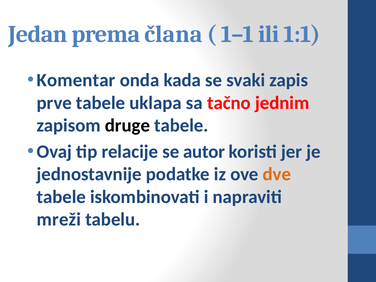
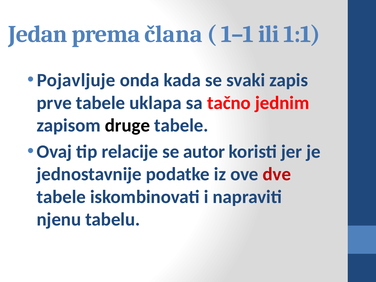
Komentar: Komentar -> Pojavljuje
dve colour: orange -> red
mreži: mreži -> njenu
